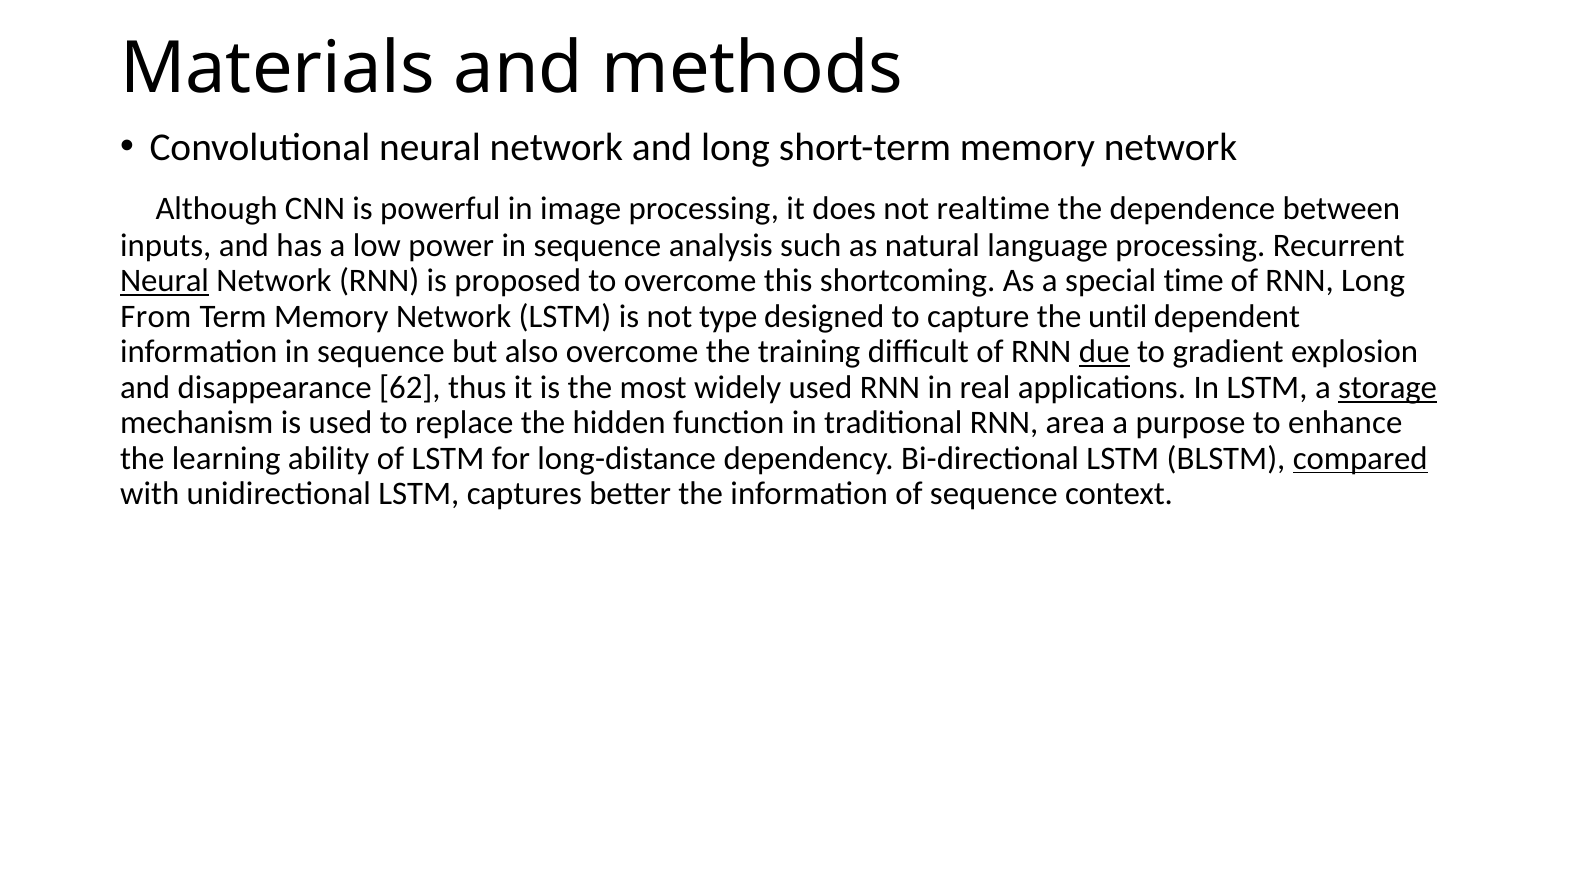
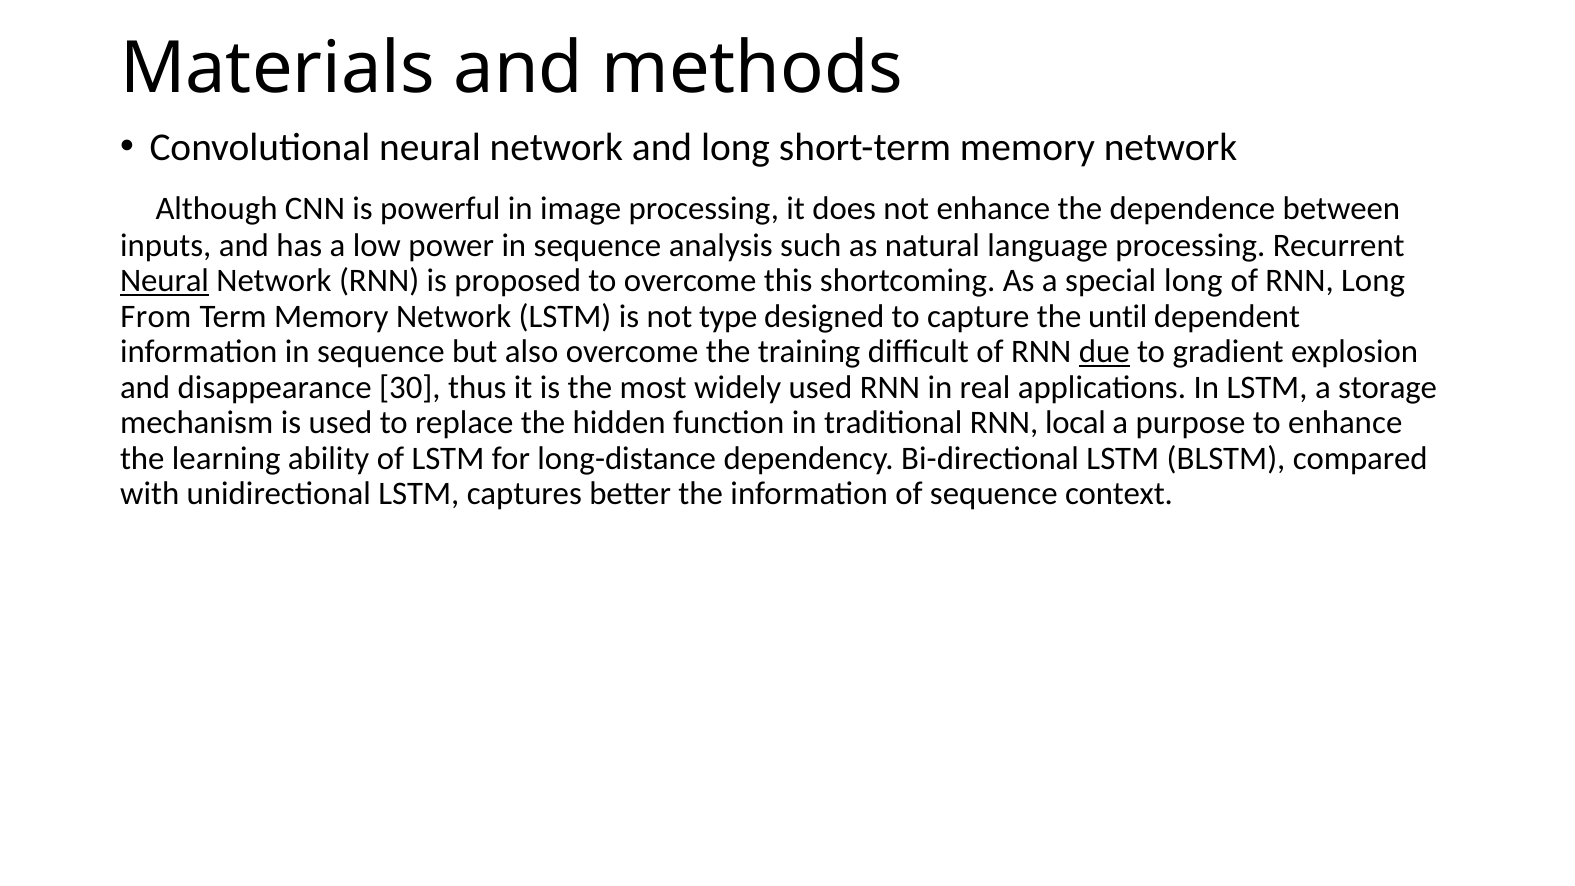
not realtime: realtime -> enhance
special time: time -> long
62: 62 -> 30
storage underline: present -> none
area: area -> local
compared underline: present -> none
